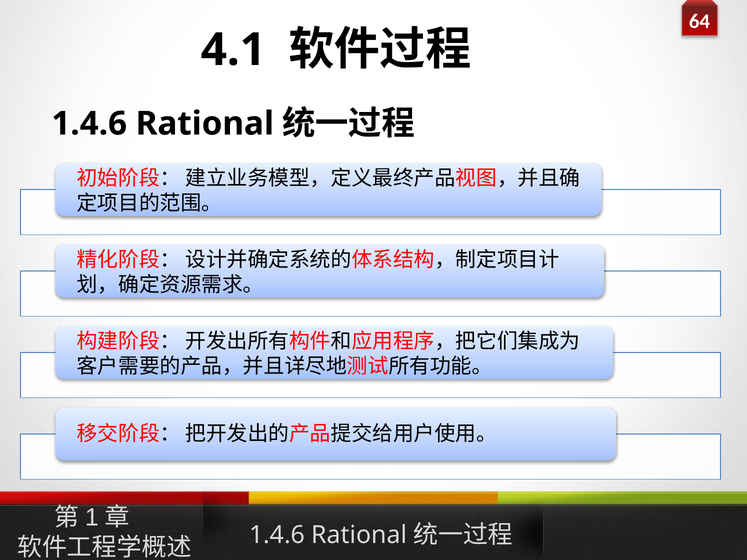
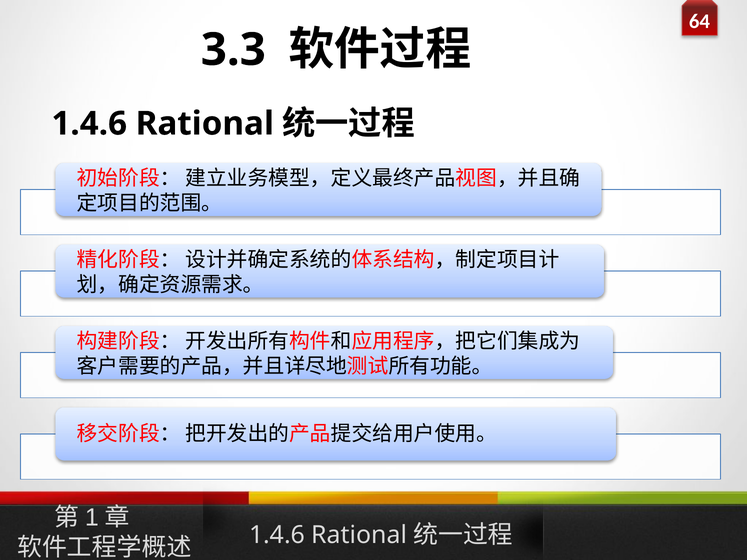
4.1: 4.1 -> 3.3
